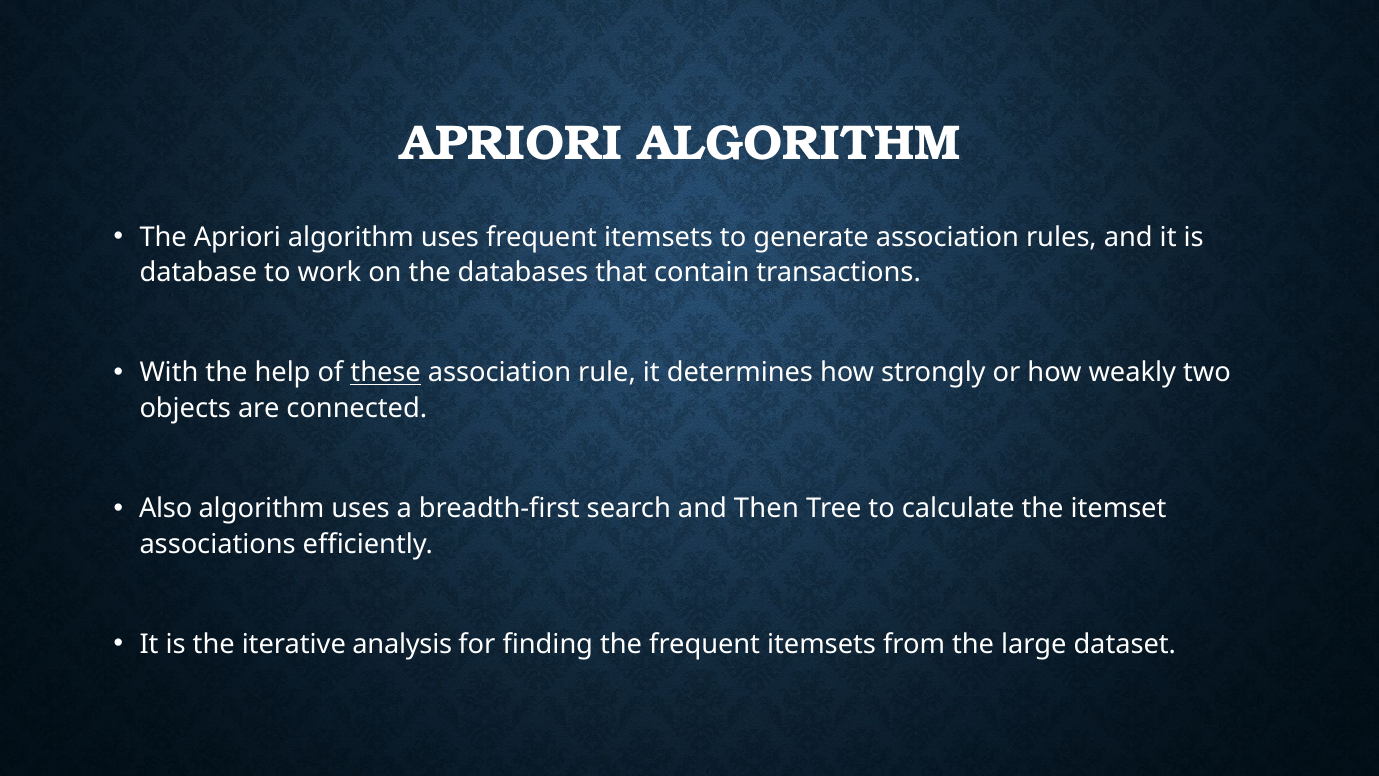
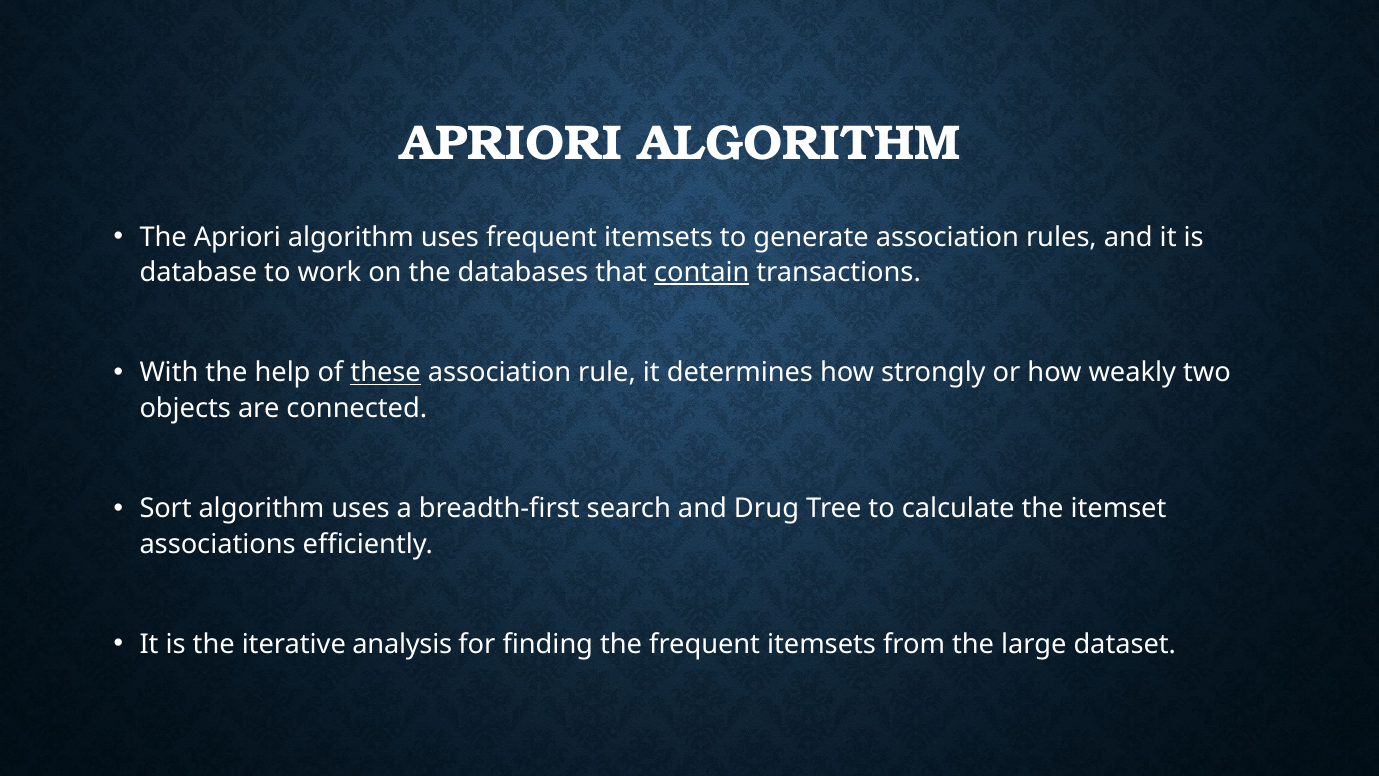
contain underline: none -> present
Also: Also -> Sort
Then: Then -> Drug
